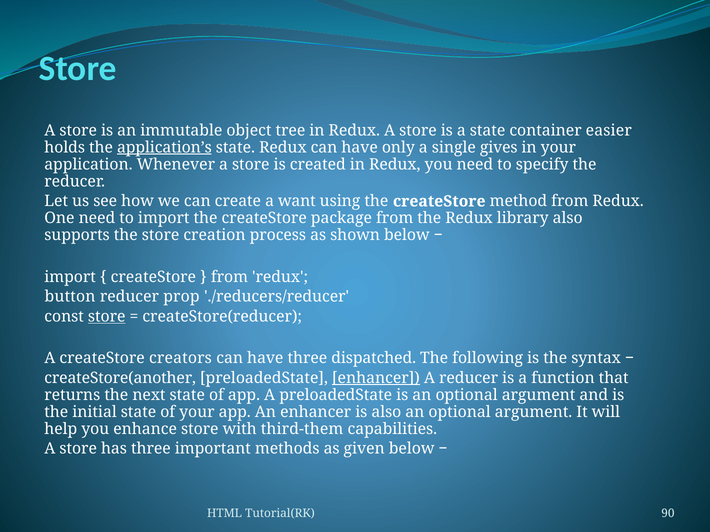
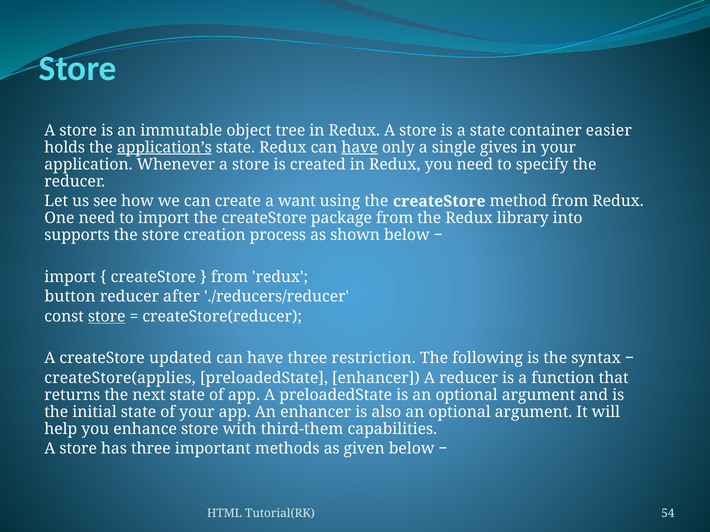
have at (360, 148) underline: none -> present
library also: also -> into
prop: prop -> after
creators: creators -> updated
dispatched: dispatched -> restriction
createStore(another: createStore(another -> createStore(applies
enhancer at (376, 378) underline: present -> none
90: 90 -> 54
